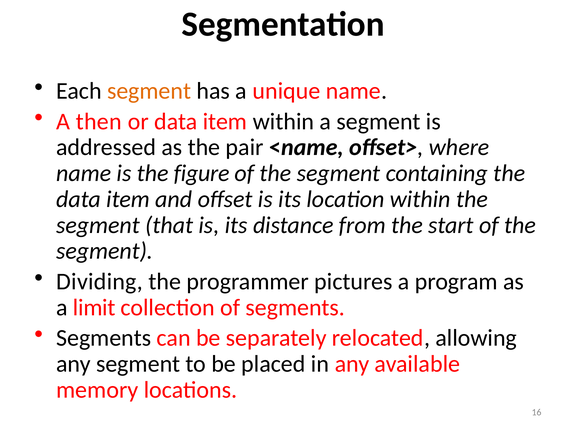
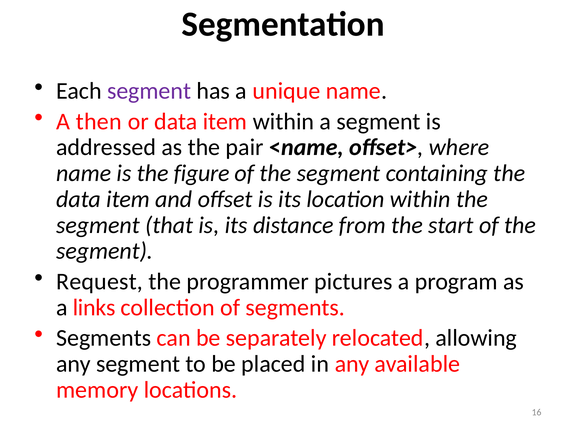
segment at (149, 91) colour: orange -> purple
Dividing: Dividing -> Request
limit: limit -> links
